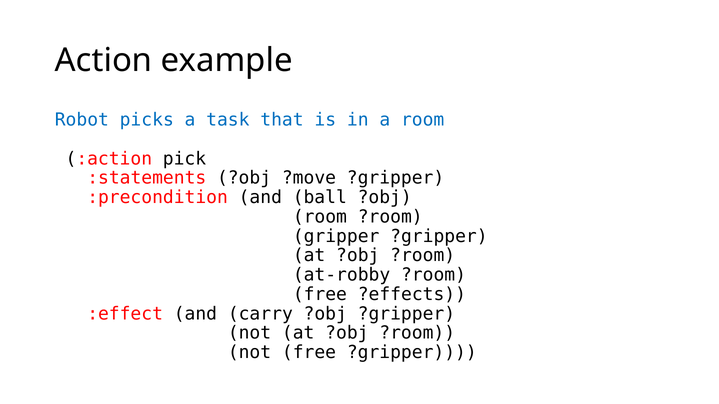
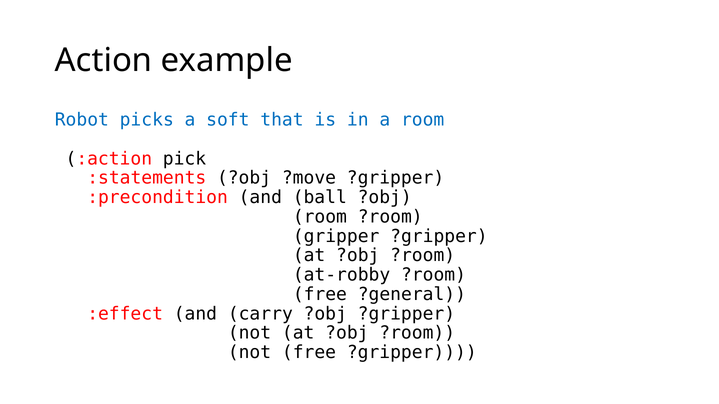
task: task -> soft
?effects: ?effects -> ?general
